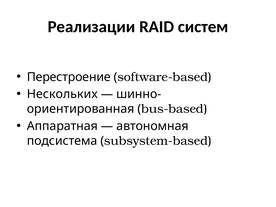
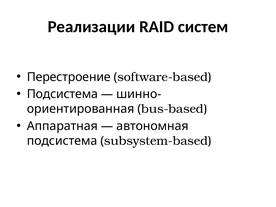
Нескольких at (62, 94): Нескольких -> Подсистема
